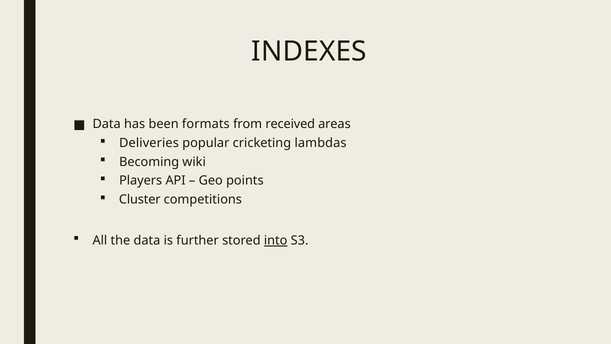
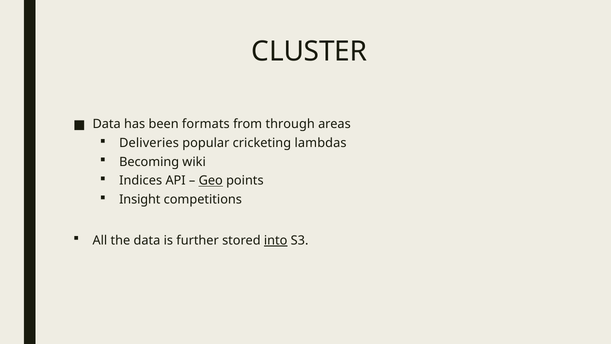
INDEXES: INDEXES -> CLUSTER
received: received -> through
Players: Players -> Indices
Geo underline: none -> present
Cluster: Cluster -> Insight
